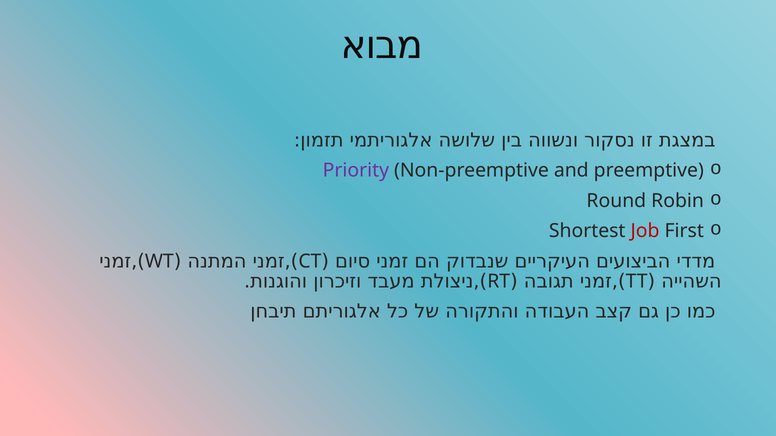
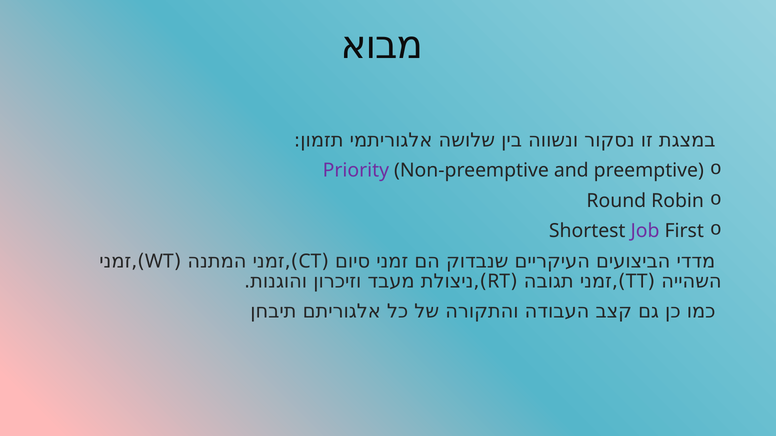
Job colour: red -> purple
